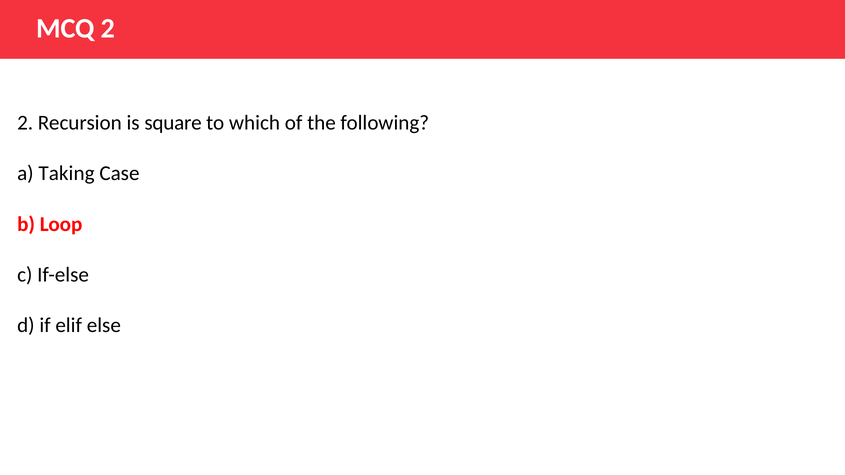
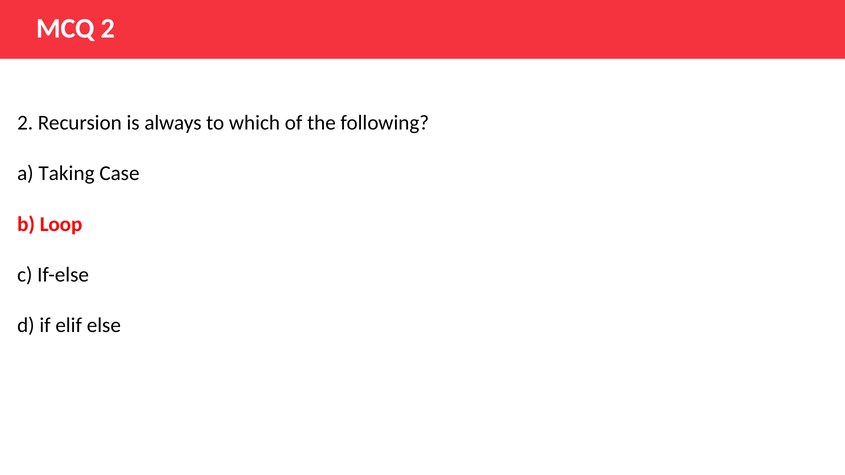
square: square -> always
